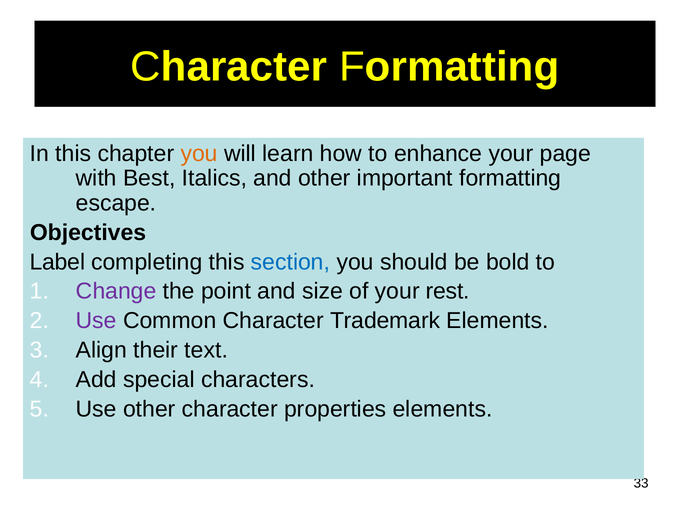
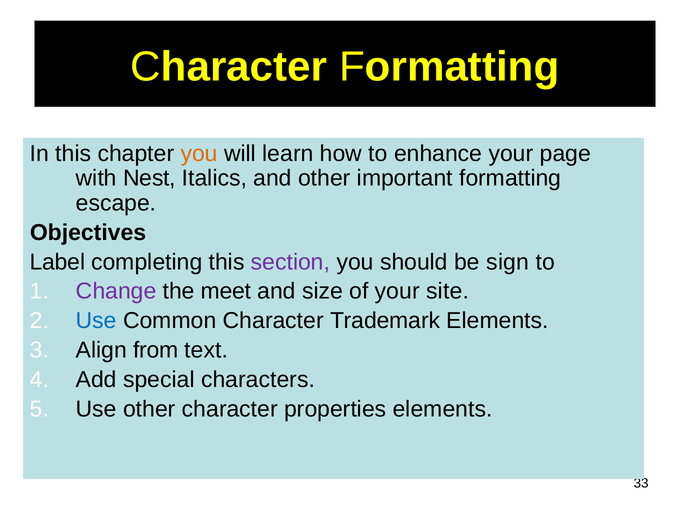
Best: Best -> Nest
section colour: blue -> purple
bold: bold -> sign
point: point -> meet
rest: rest -> site
Use at (96, 321) colour: purple -> blue
their: their -> from
